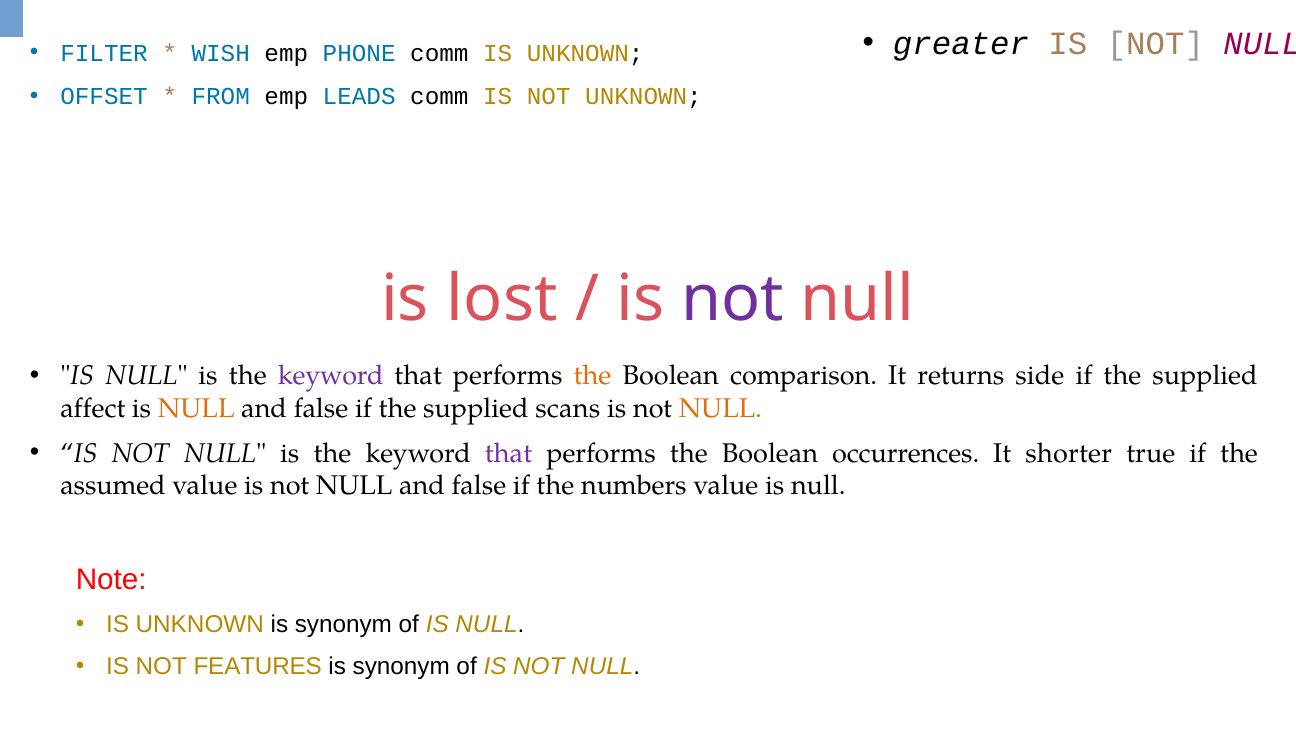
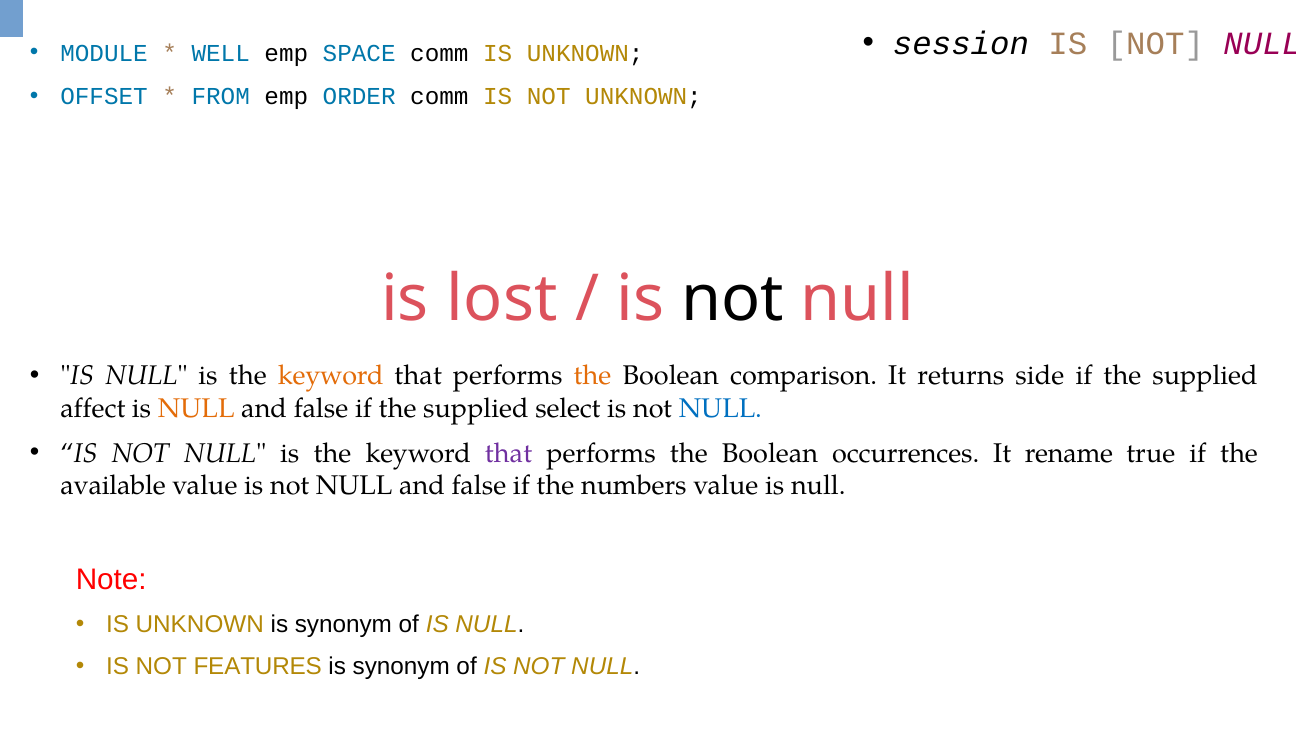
greater: greater -> session
FILTER: FILTER -> MODULE
WISH: WISH -> WELL
PHONE: PHONE -> SPACE
LEADS: LEADS -> ORDER
not at (733, 299) colour: purple -> black
keyword at (331, 376) colour: purple -> orange
scans: scans -> select
NULL at (720, 408) colour: orange -> blue
shorter: shorter -> rename
assumed: assumed -> available
